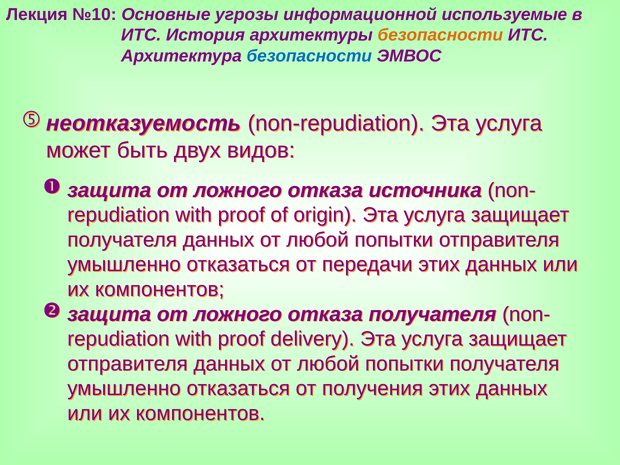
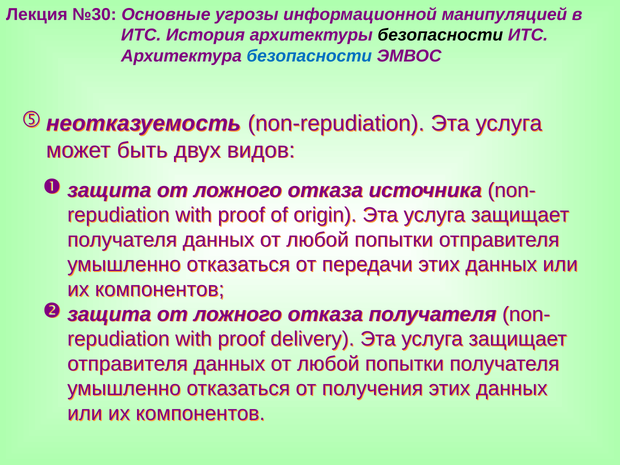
№10: №10 -> №30
используемые: используемые -> манипуляцией
безопасности at (440, 35) colour: orange -> black
